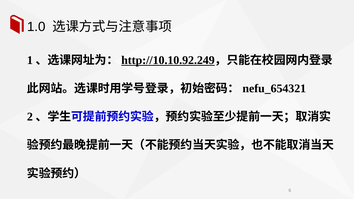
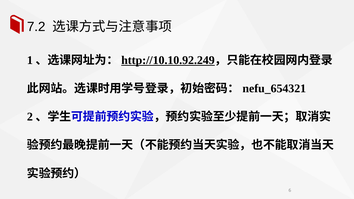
1.0: 1.0 -> 7.2
